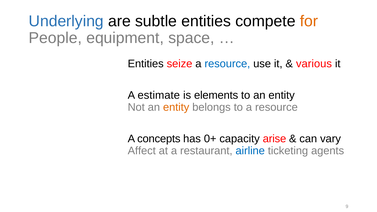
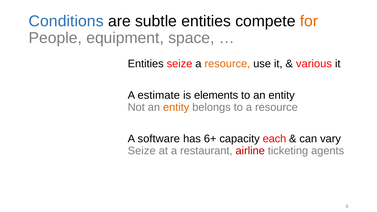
Underlying: Underlying -> Conditions
resource at (227, 64) colour: blue -> orange
concepts: concepts -> software
0+: 0+ -> 6+
arise: arise -> each
Affect at (142, 151): Affect -> Seize
airline colour: blue -> red
